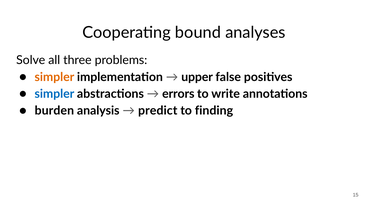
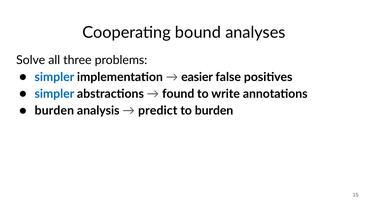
simpler at (54, 77) colour: orange -> blue
upper: upper -> easier
errors: errors -> found
to finding: finding -> burden
